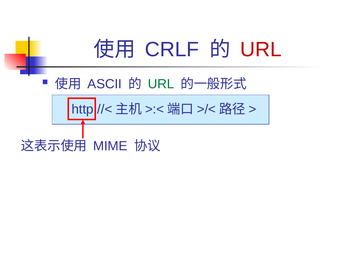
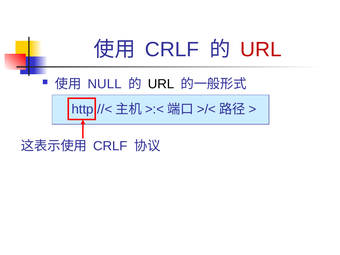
ASCII: ASCII -> NULL
URL at (161, 84) colour: green -> black
MIME at (110, 146): MIME -> CRLF
